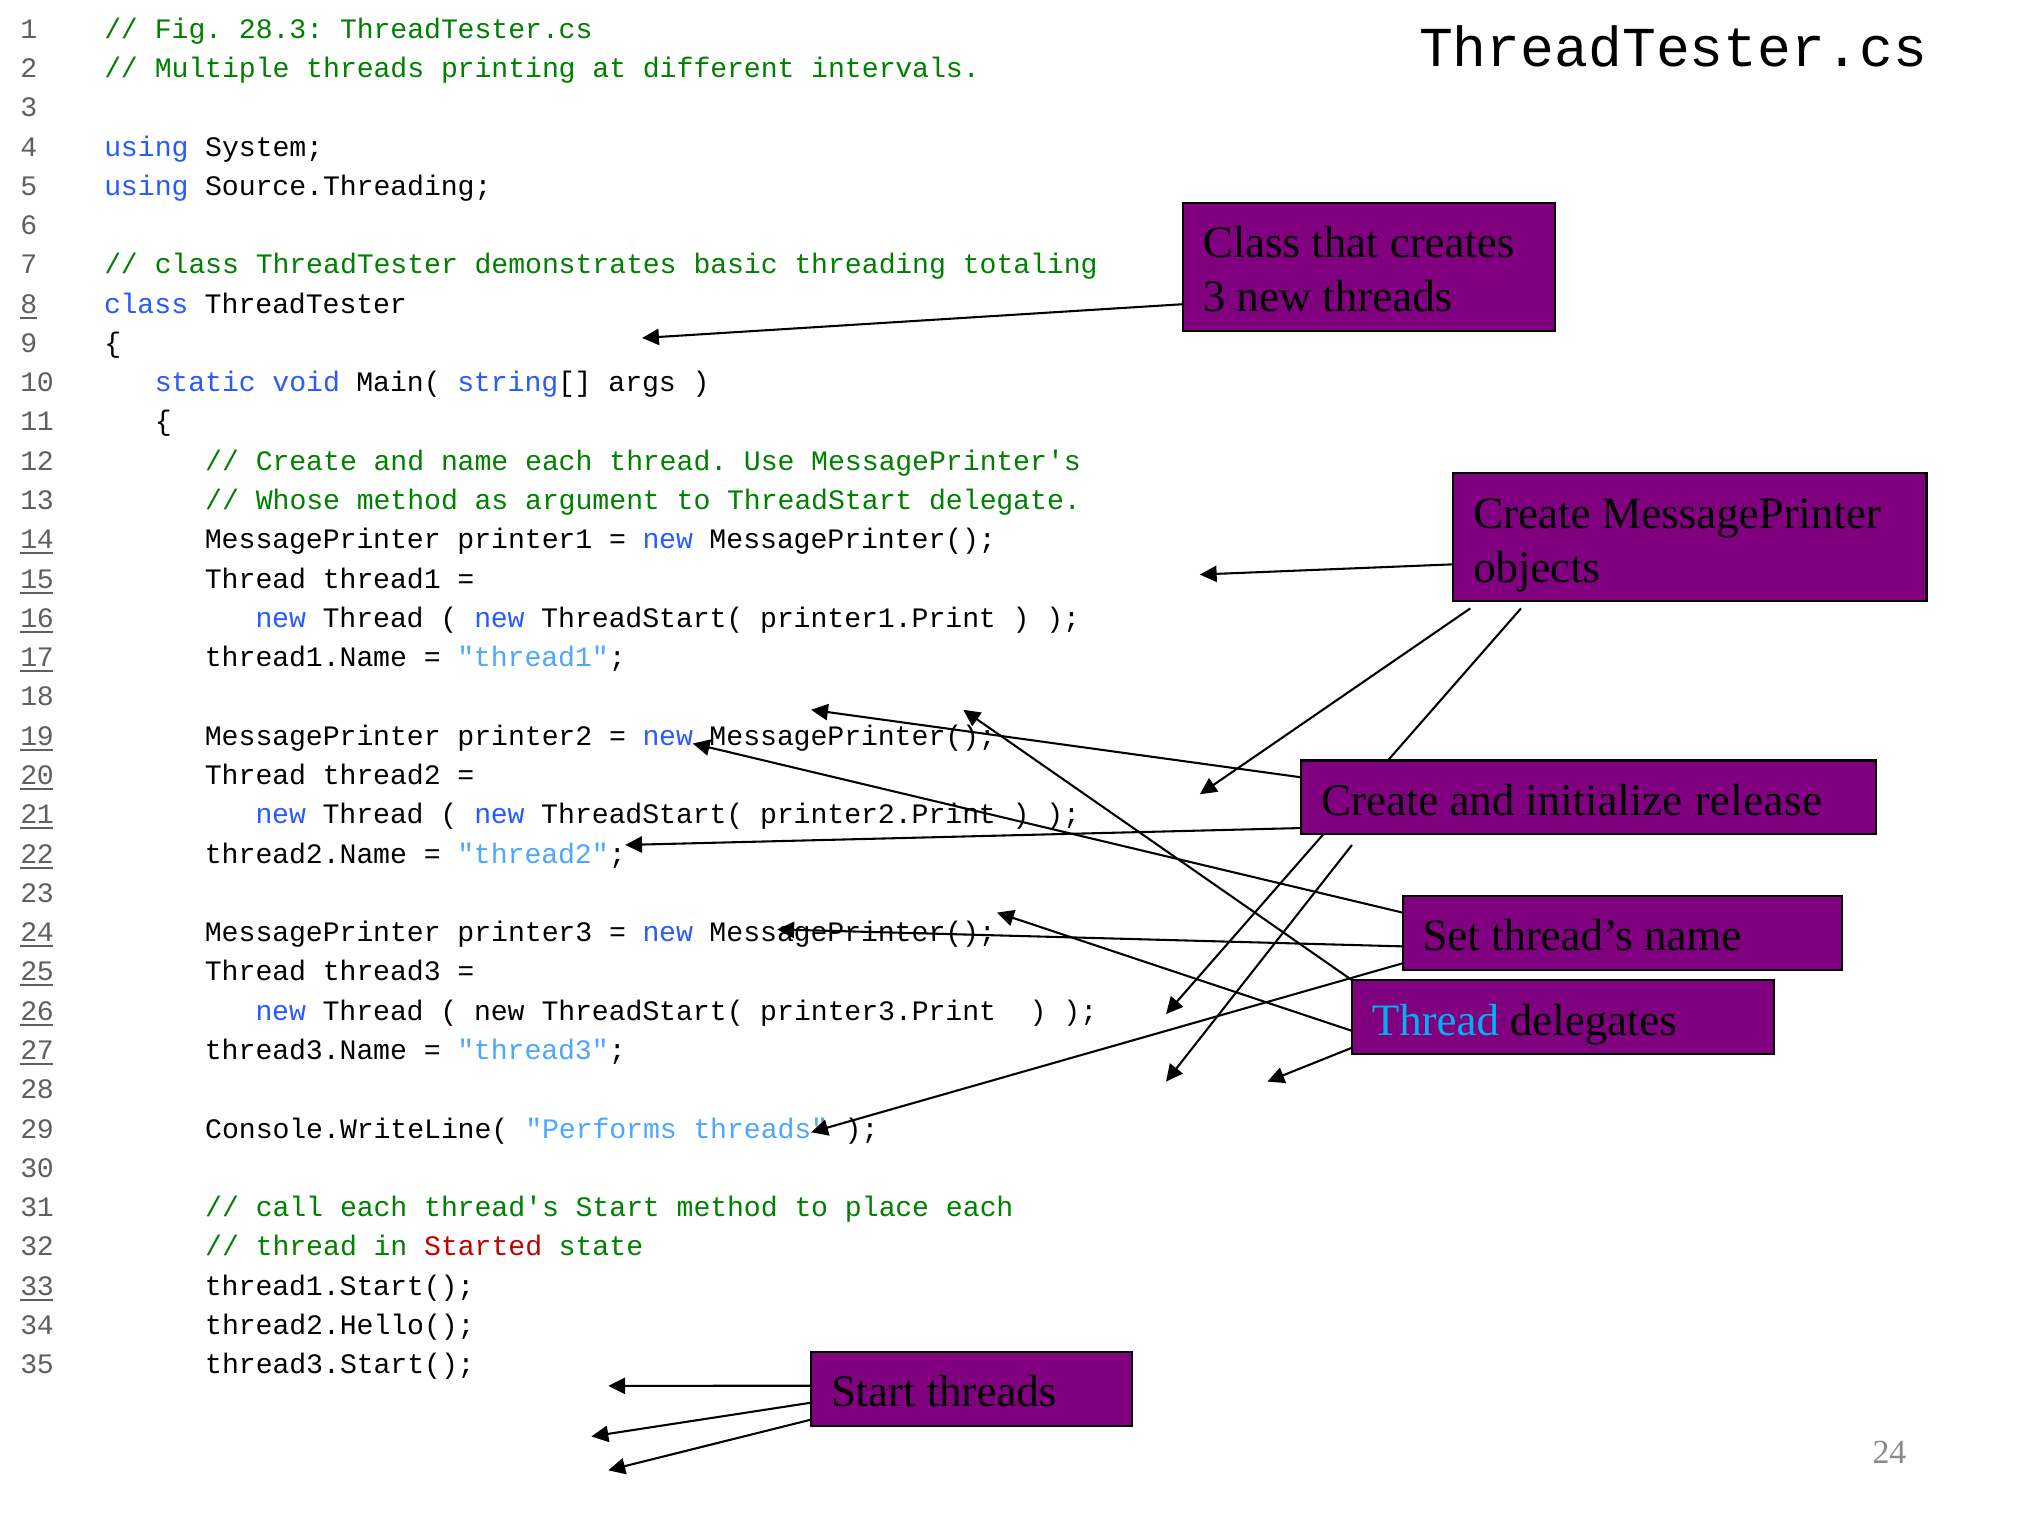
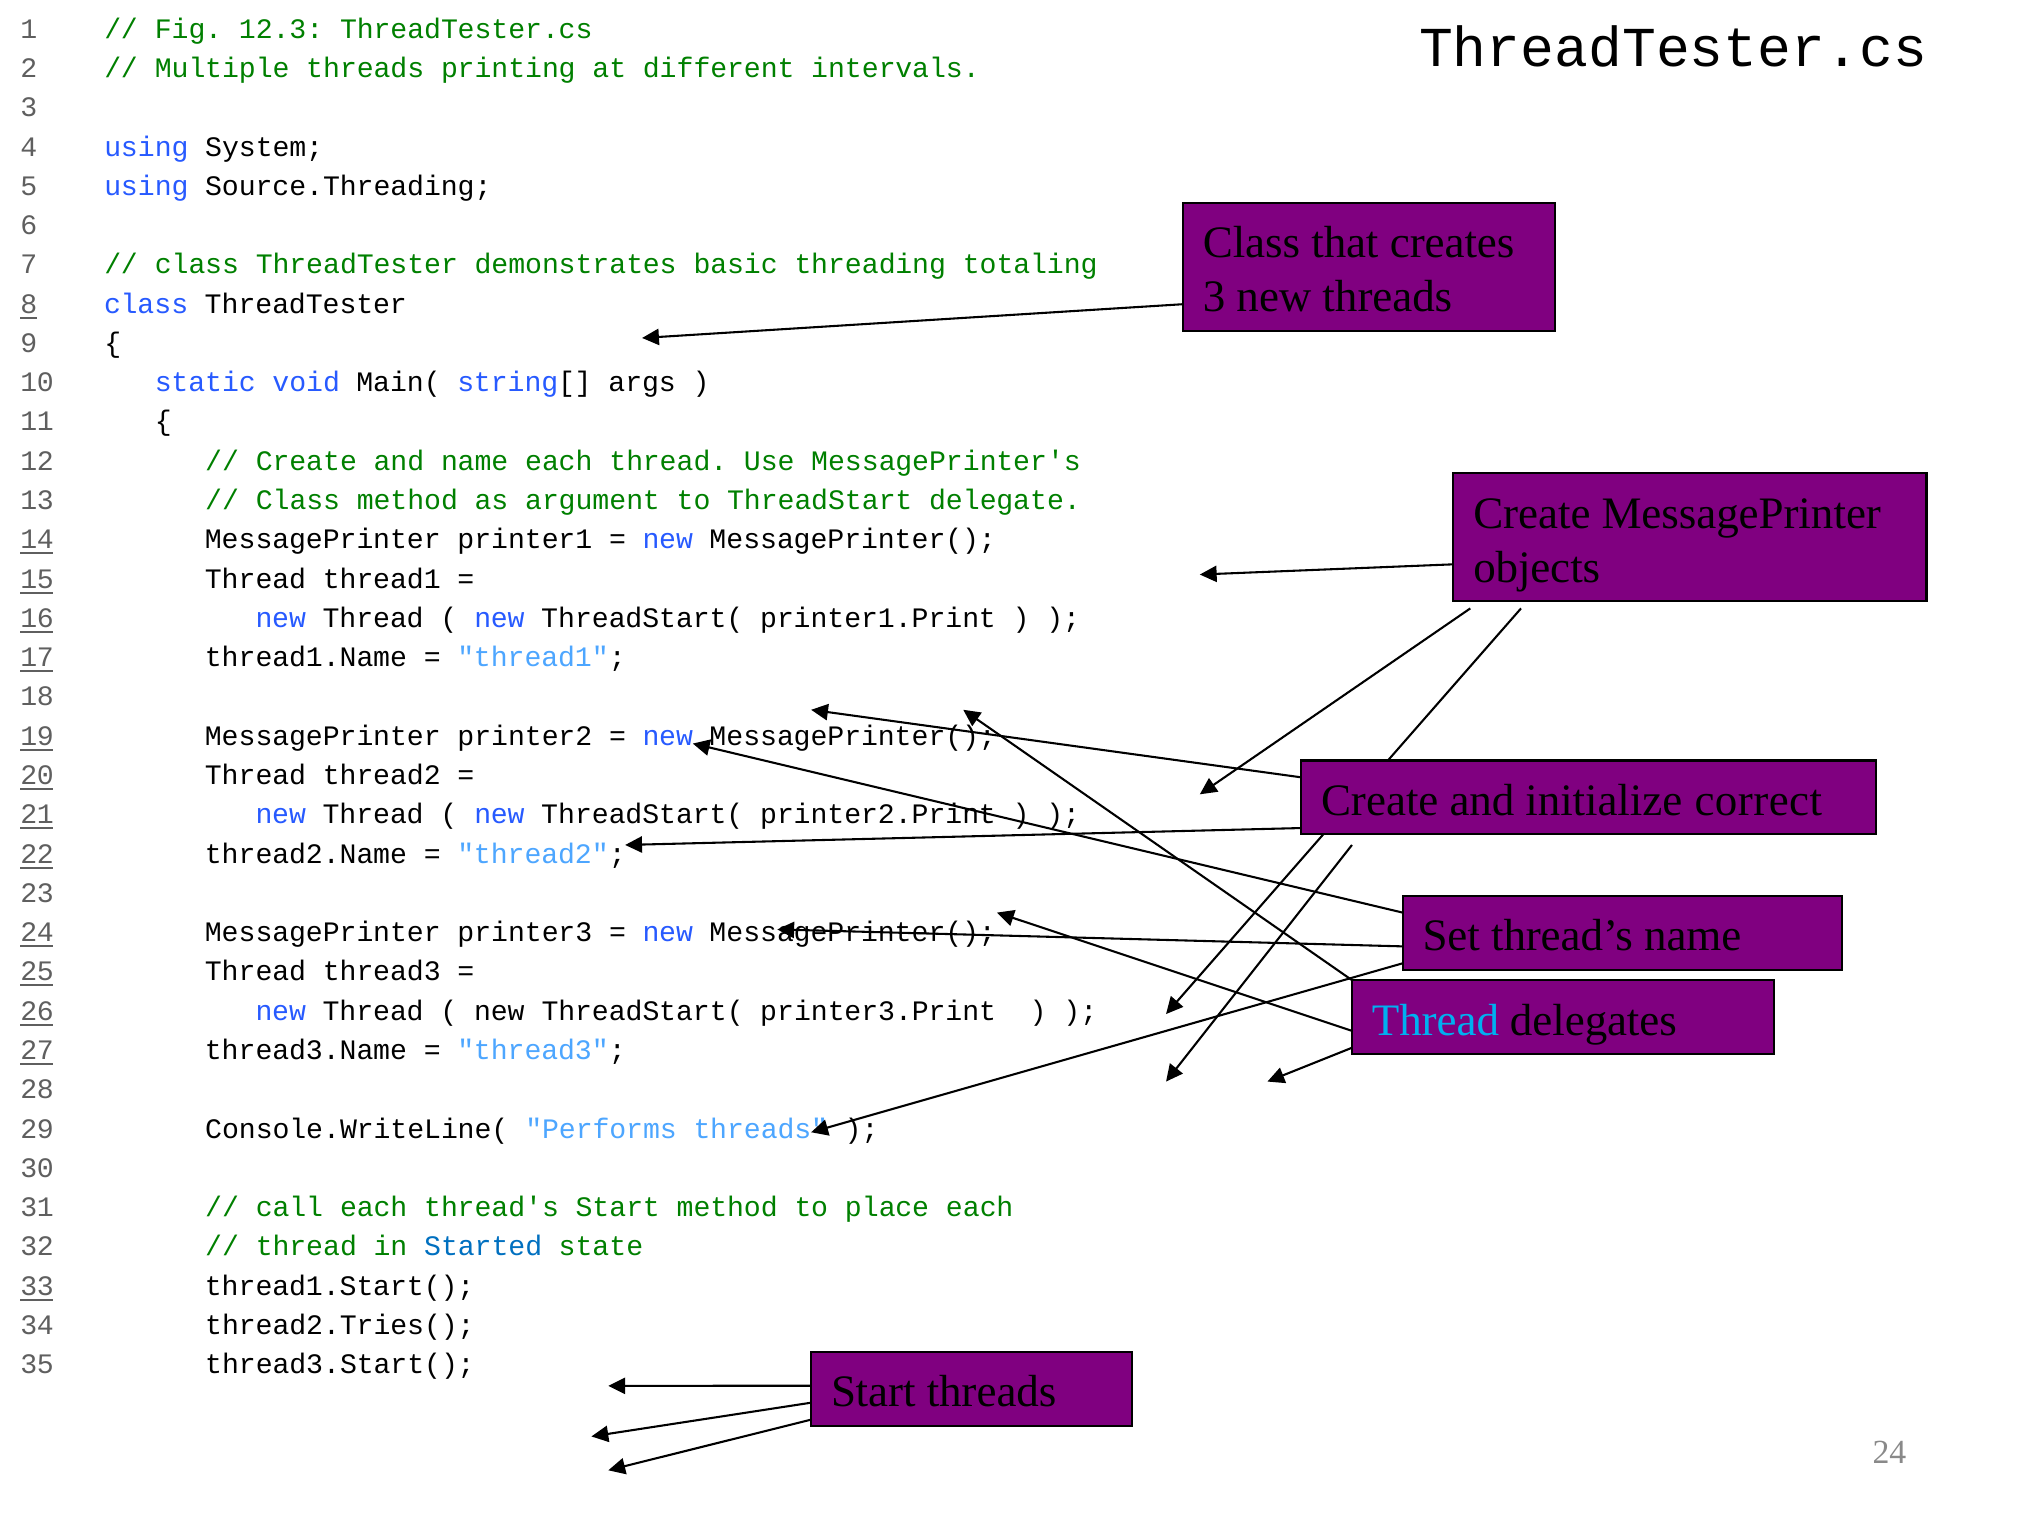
28.3: 28.3 -> 12.3
Whose at (298, 500): Whose -> Class
release: release -> correct
Started colour: red -> blue
thread2.Hello(: thread2.Hello( -> thread2.Tries(
